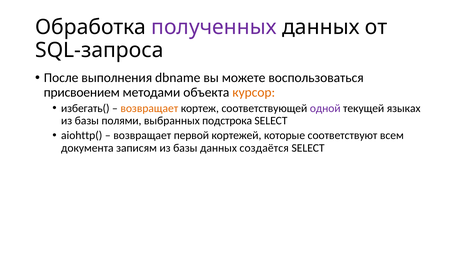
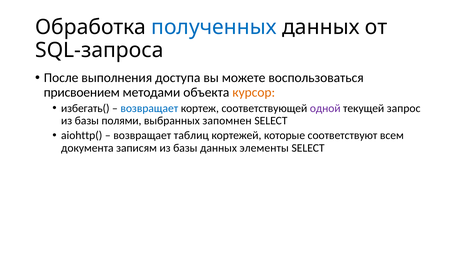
полученных colour: purple -> blue
dbname: dbname -> доступа
возвращает at (149, 108) colour: orange -> blue
языках: языках -> запрос
подстрока: подстрока -> запомнен
первой: первой -> таблиц
создаётся: создаётся -> элементы
